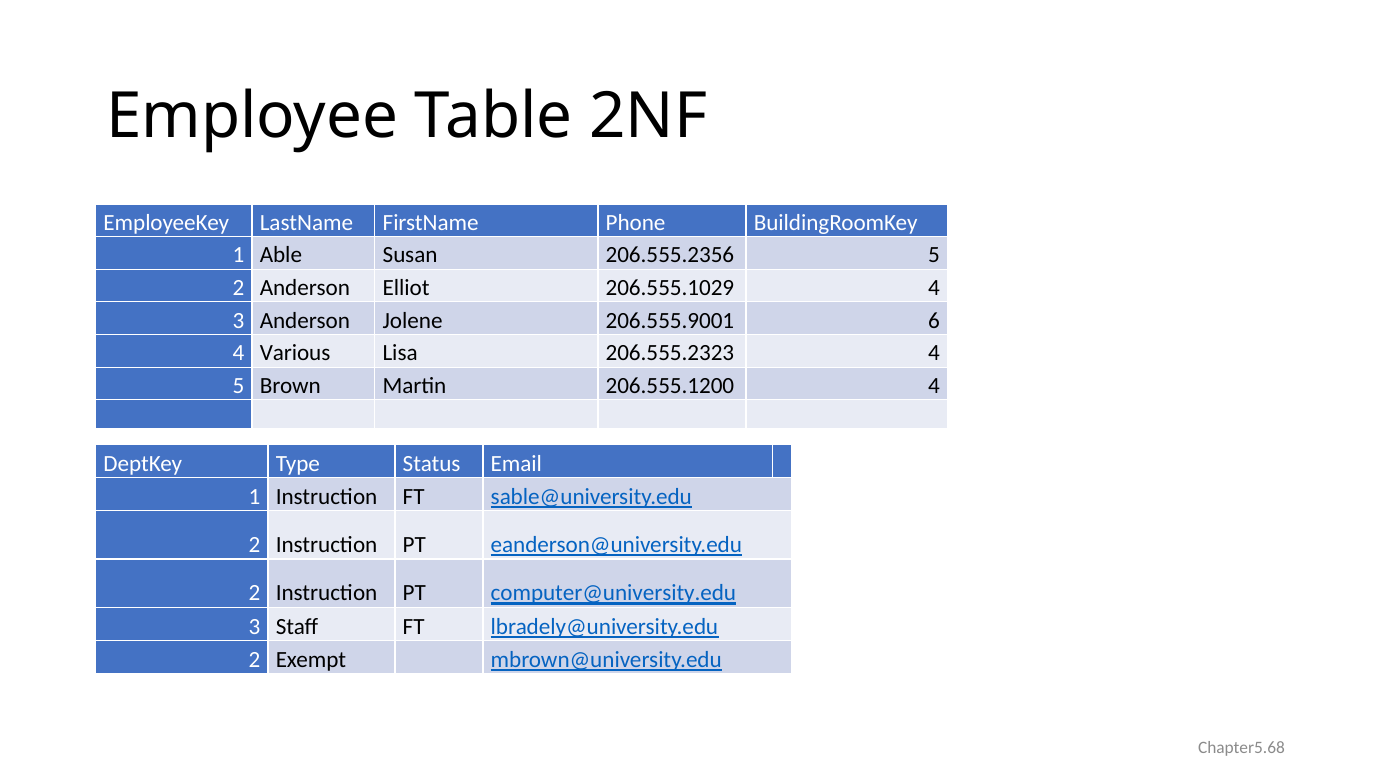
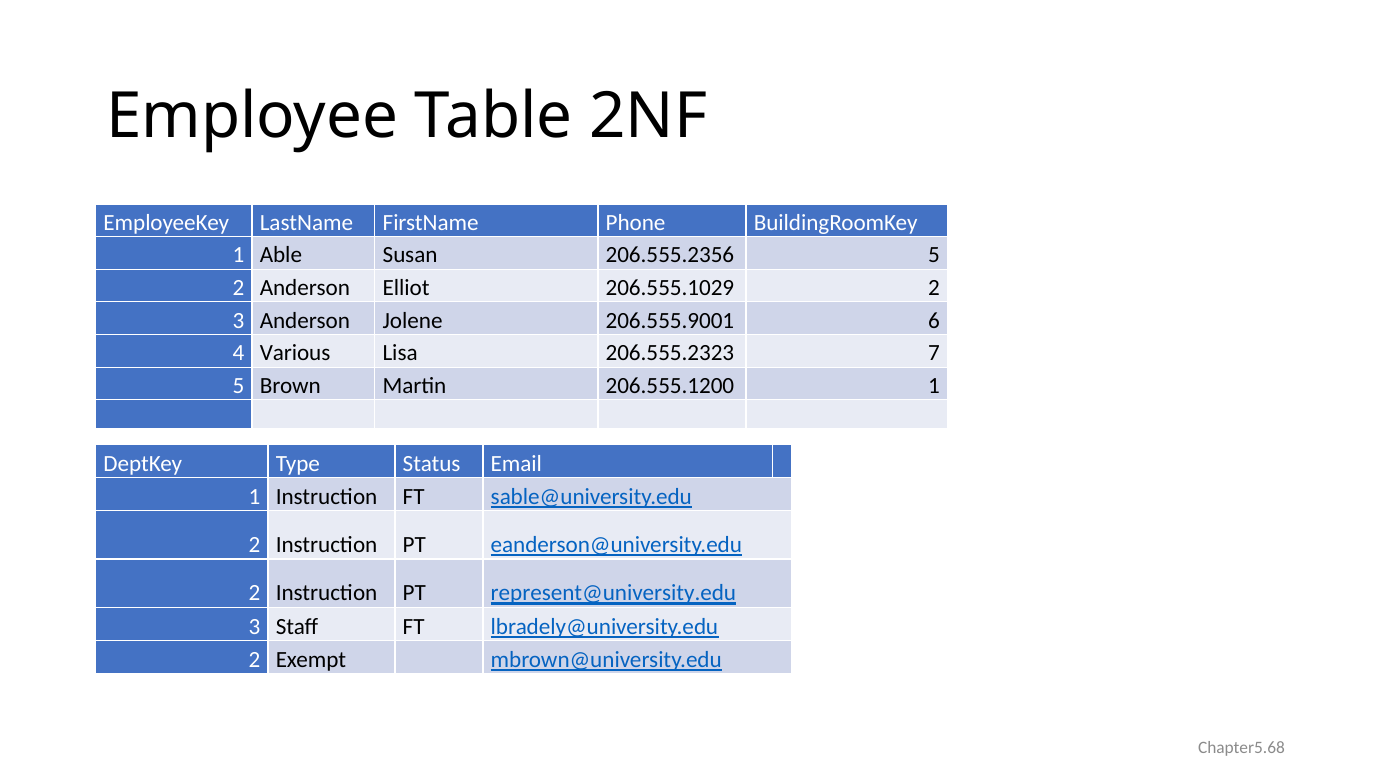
206.555.1029 4: 4 -> 2
206.555.2323 4: 4 -> 7
206.555.1200 4: 4 -> 1
computer@university.edu: computer@university.edu -> represent@university.edu
